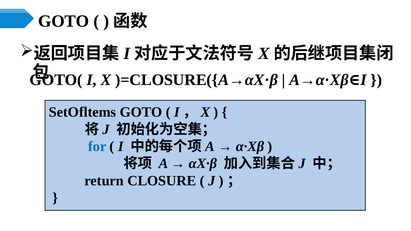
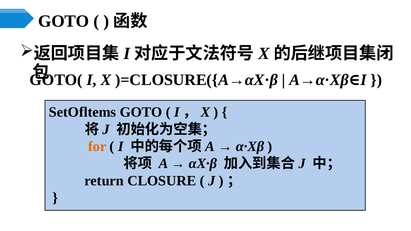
for colour: blue -> orange
